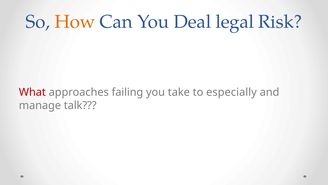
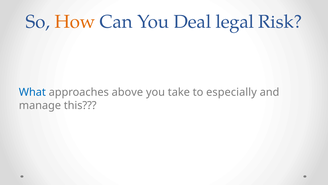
What colour: red -> blue
failing: failing -> above
talk: talk -> this
